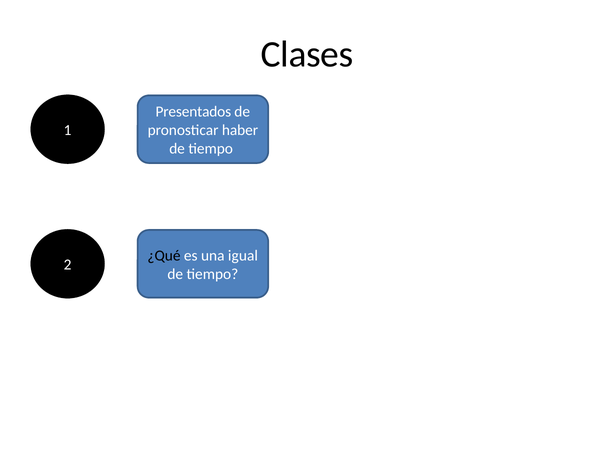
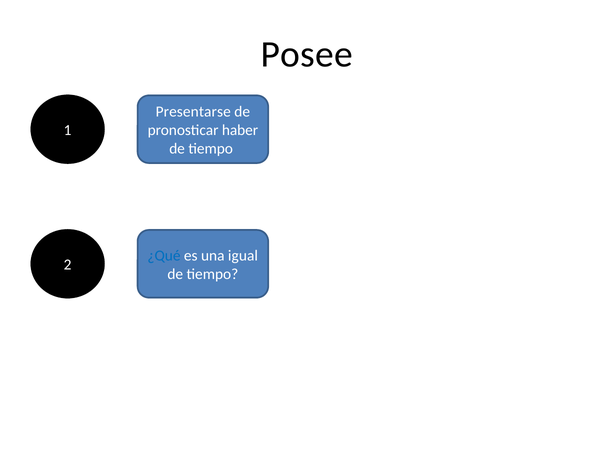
Clases: Clases -> Posee
Presentados: Presentados -> Presentarse
¿Qué colour: black -> blue
